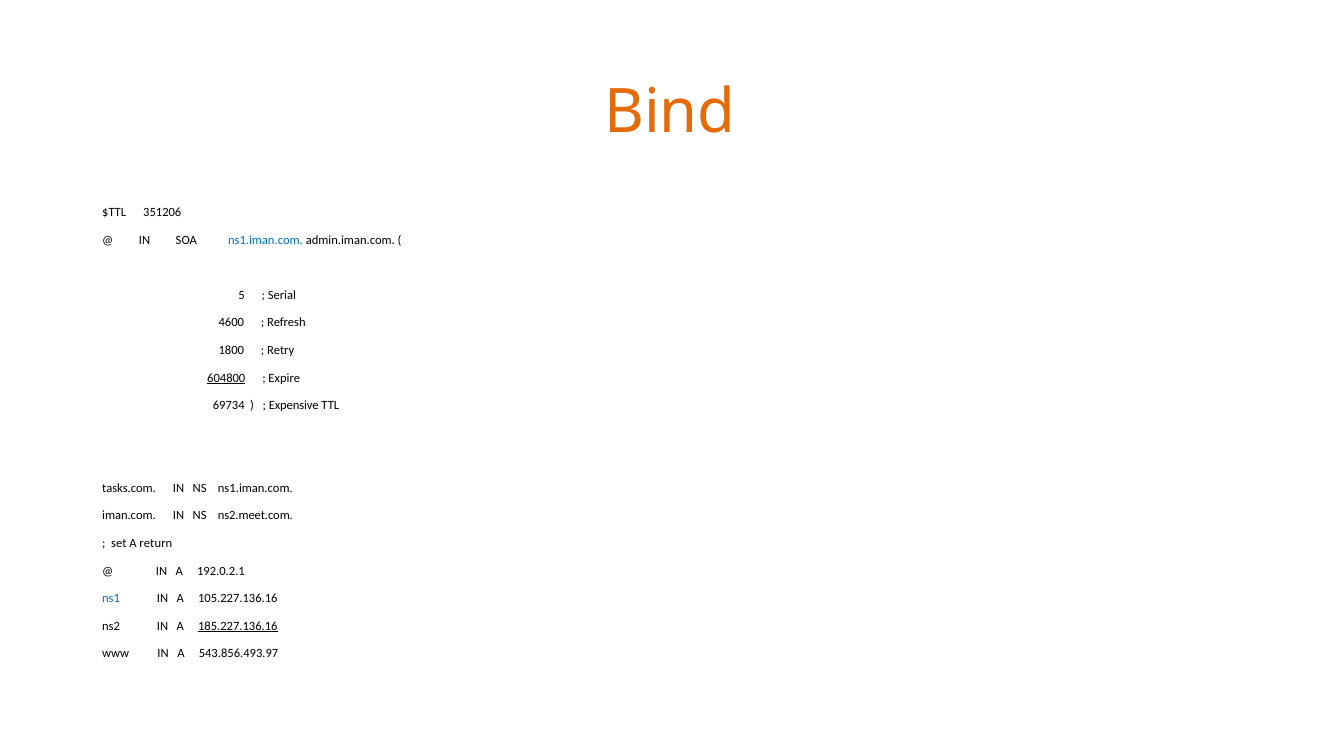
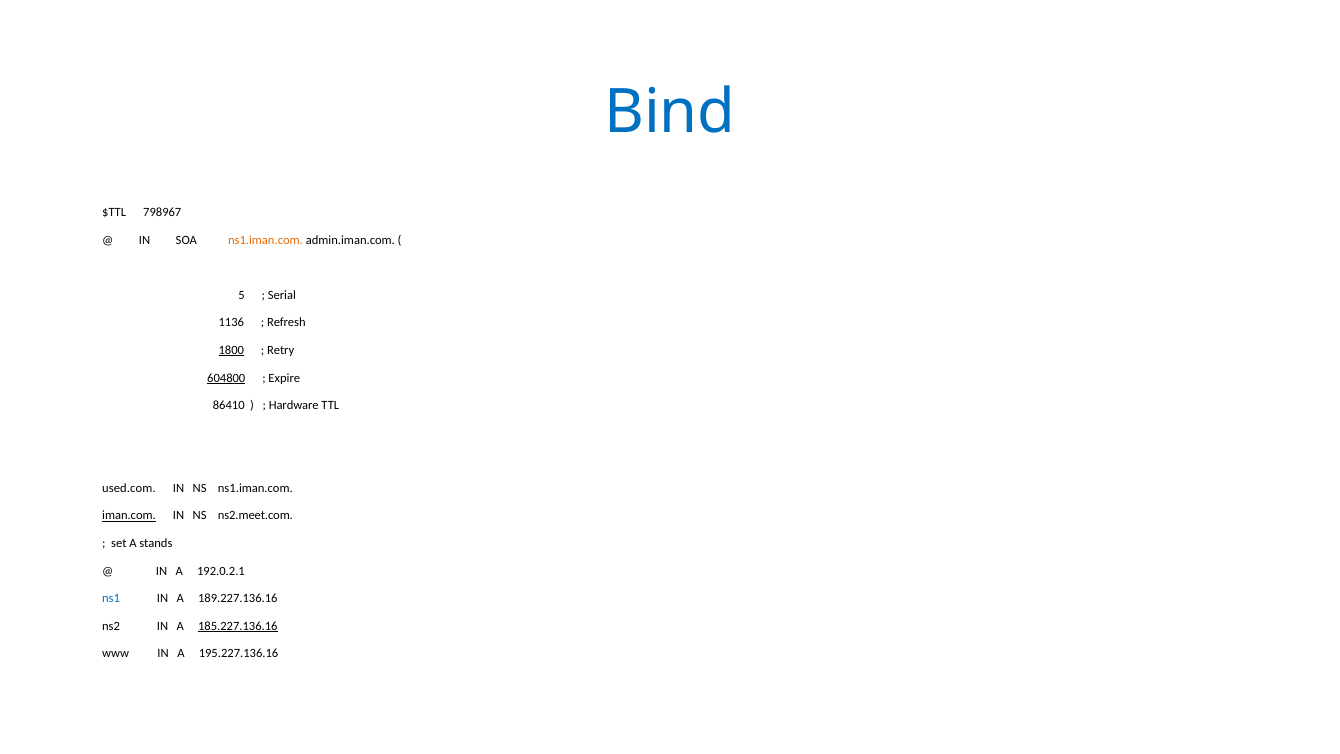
Bind colour: orange -> blue
351206: 351206 -> 798967
ns1.iman.com at (265, 240) colour: blue -> orange
4600: 4600 -> 1136
1800 underline: none -> present
69734: 69734 -> 86410
Expensive: Expensive -> Hardware
tasks.com: tasks.com -> used.com
iman.com underline: none -> present
return: return -> stands
105.227.136.16: 105.227.136.16 -> 189.227.136.16
543.856.493.97: 543.856.493.97 -> 195.227.136.16
